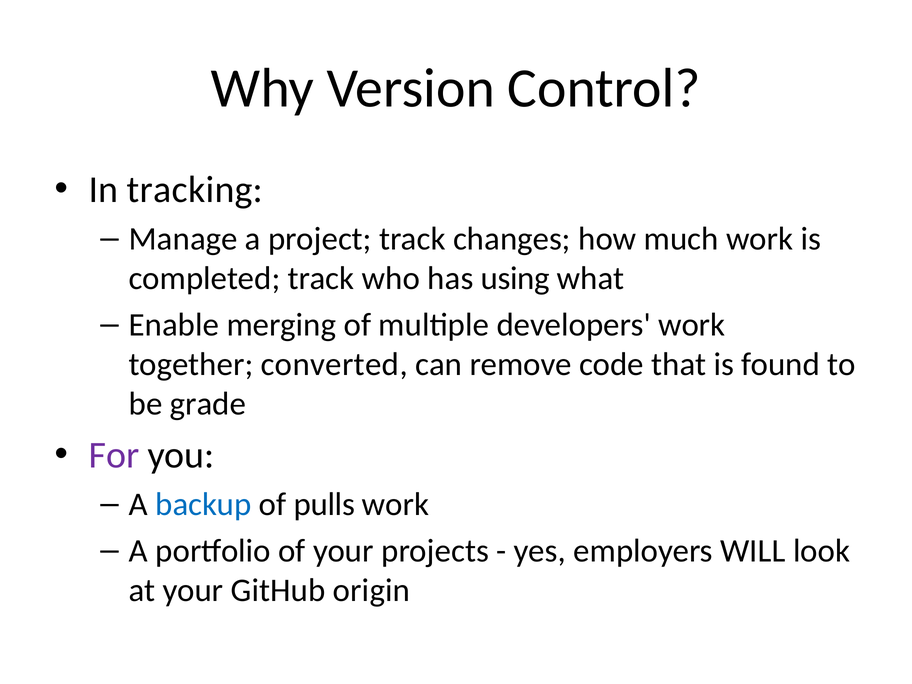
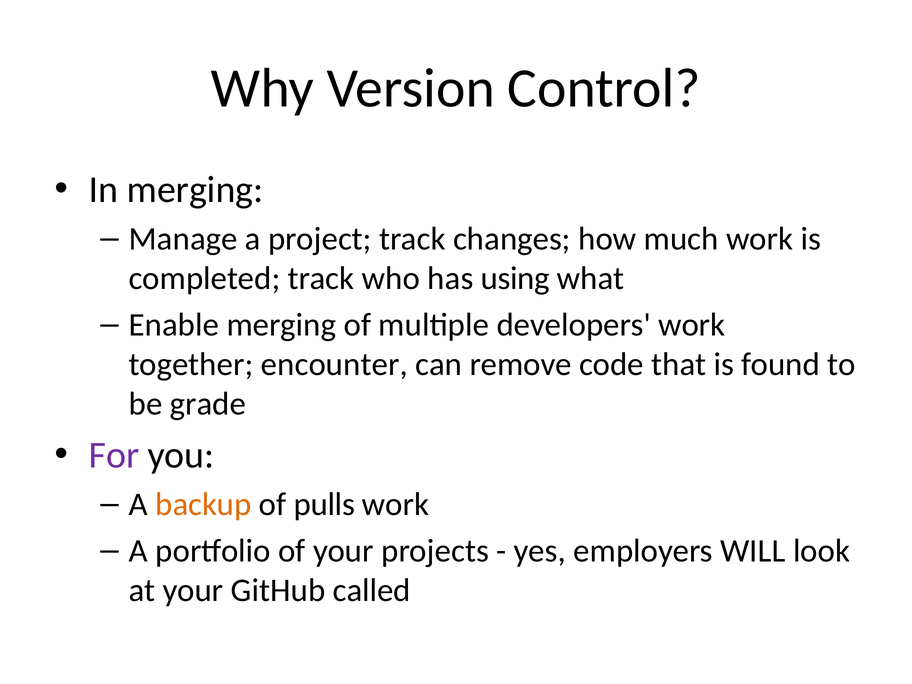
In tracking: tracking -> merging
converted: converted -> encounter
backup colour: blue -> orange
origin: origin -> called
